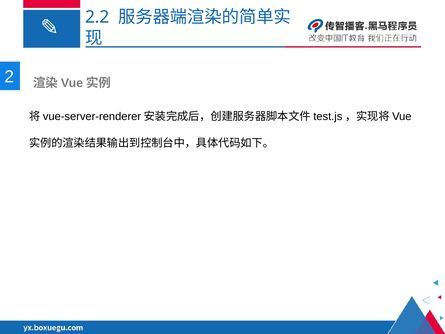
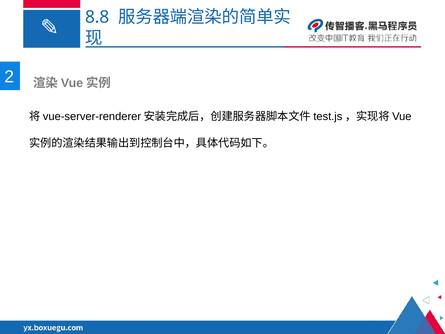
2.2: 2.2 -> 8.8
